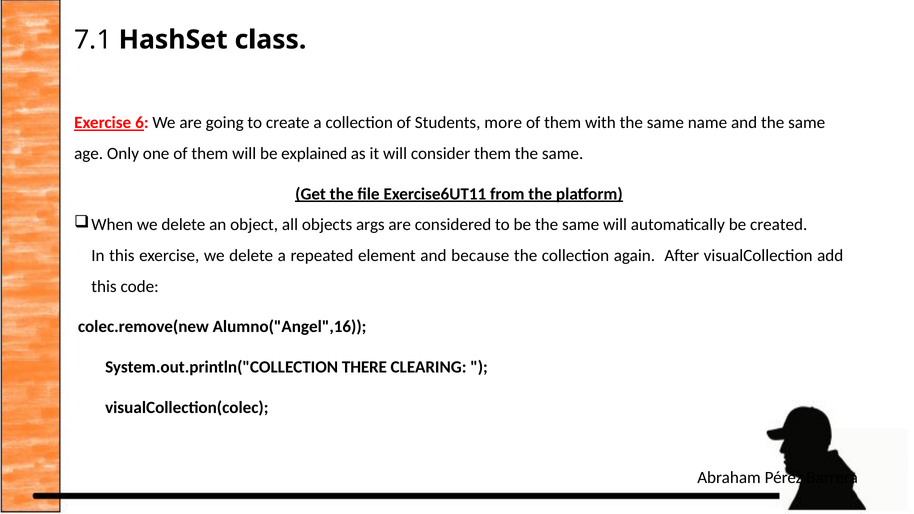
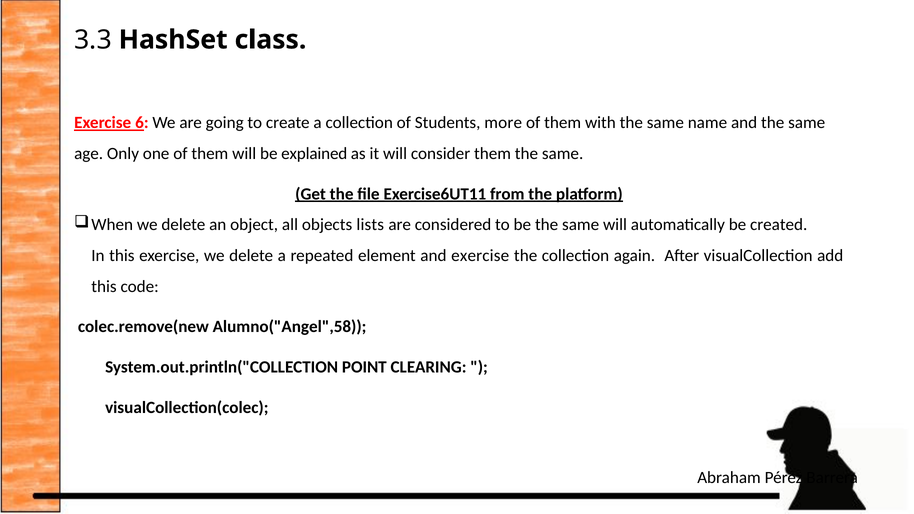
7.1: 7.1 -> 3.3
args: args -> lists
and because: because -> exercise
Alumno("Angel",16: Alumno("Angel",16 -> Alumno("Angel",58
THERE: THERE -> POINT
